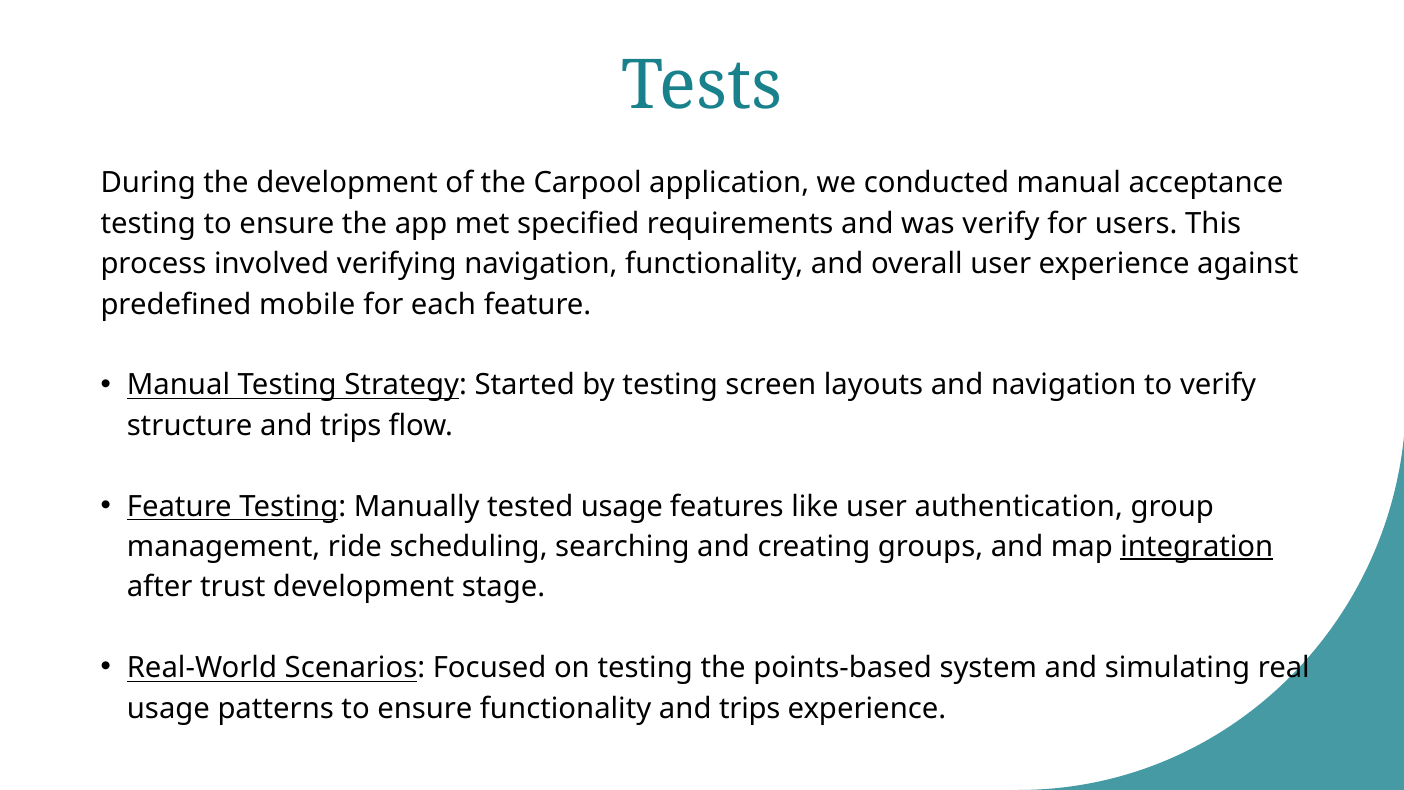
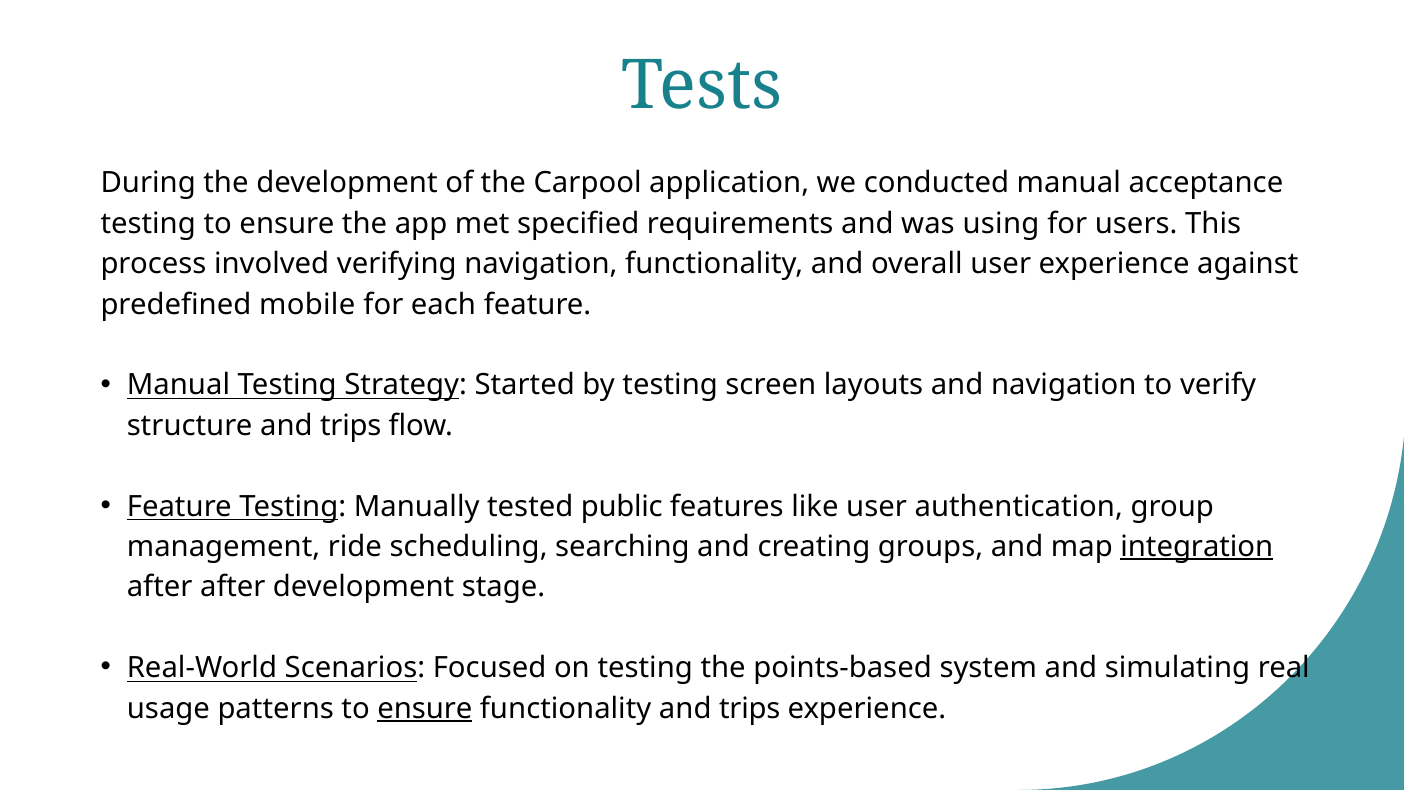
was verify: verify -> using
tested usage: usage -> public
after trust: trust -> after
ensure at (425, 708) underline: none -> present
